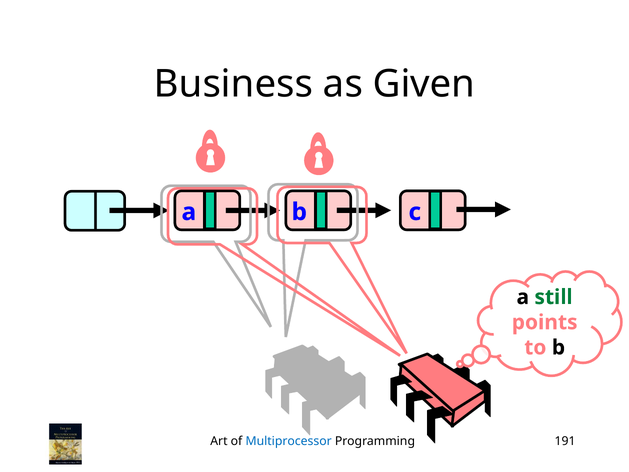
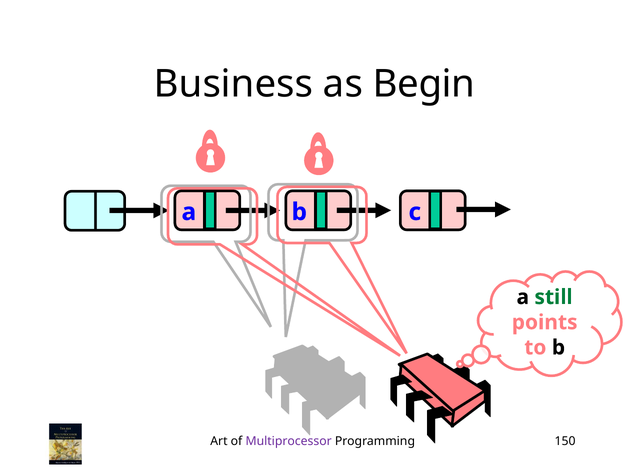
Given: Given -> Begin
Multiprocessor colour: blue -> purple
191: 191 -> 150
